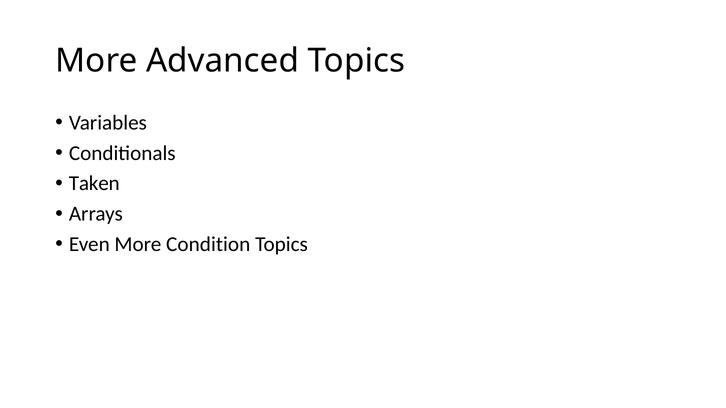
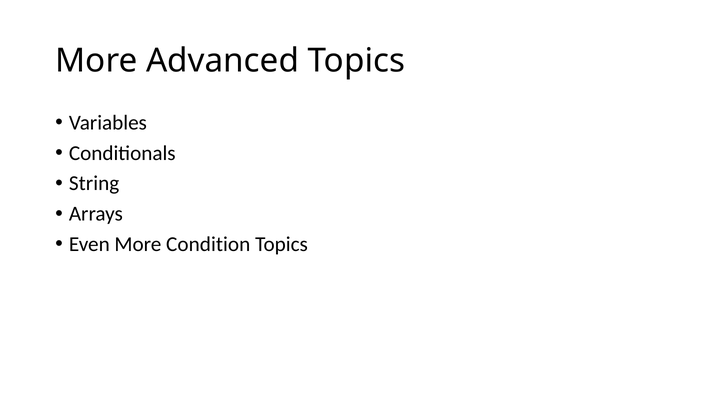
Taken: Taken -> String
